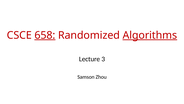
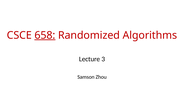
Algorithms underline: present -> none
